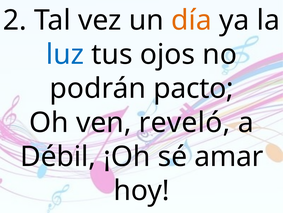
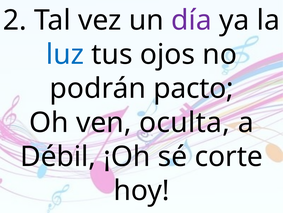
día colour: orange -> purple
reveló: reveló -> oculta
amar: amar -> corte
